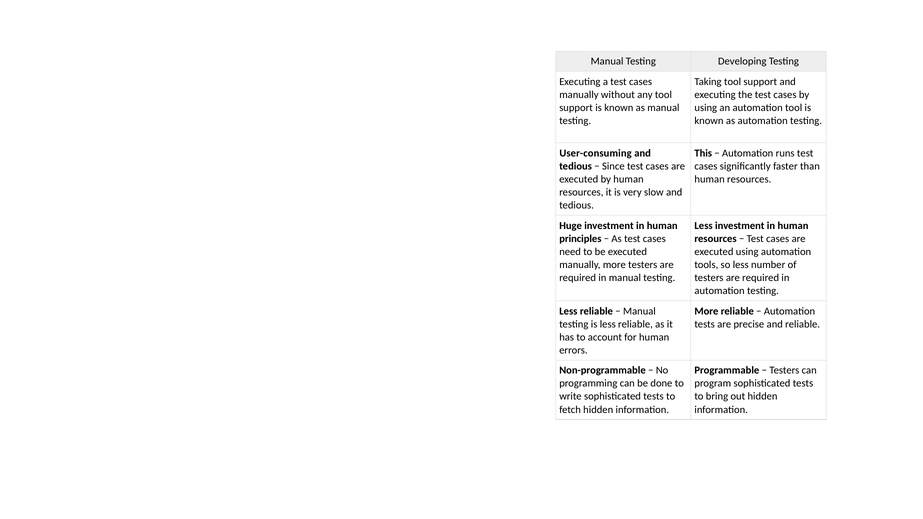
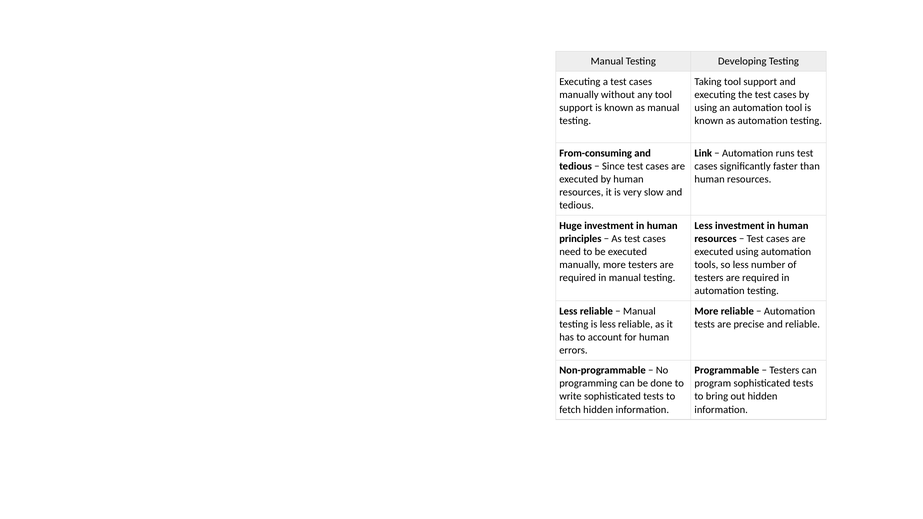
User-consuming: User-consuming -> From-consuming
This: This -> Link
